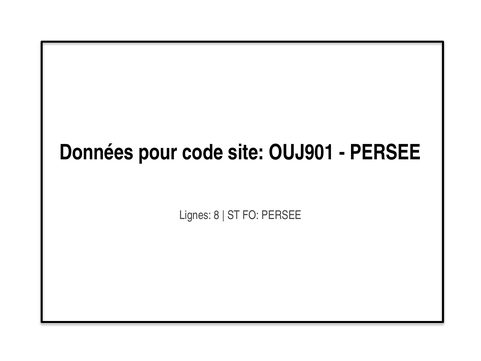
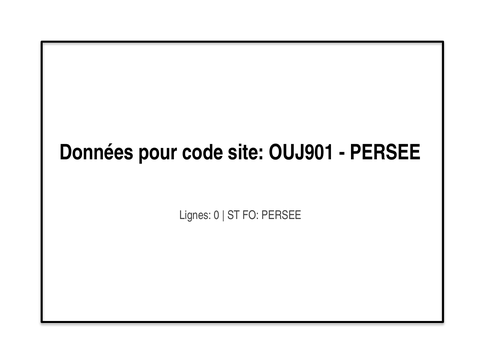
8: 8 -> 0
